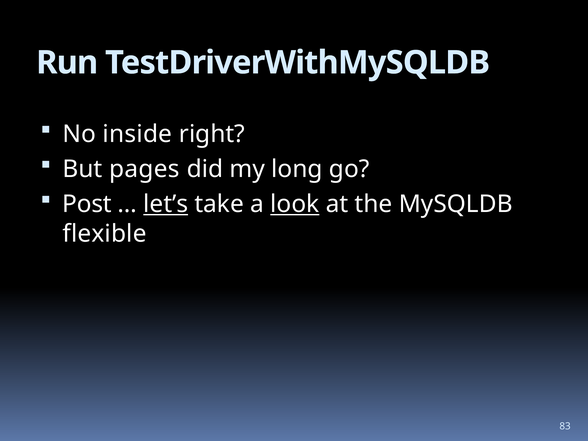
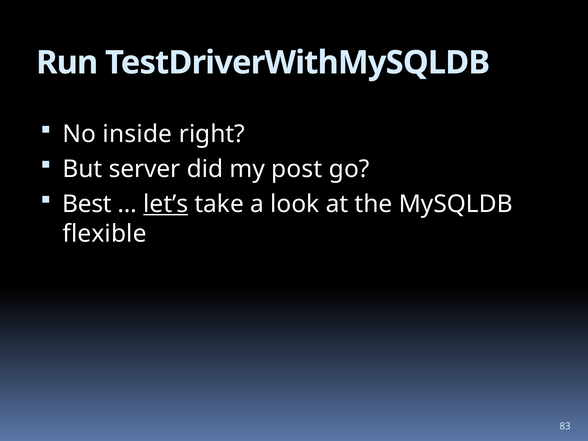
pages: pages -> server
long: long -> post
Post: Post -> Best
look underline: present -> none
